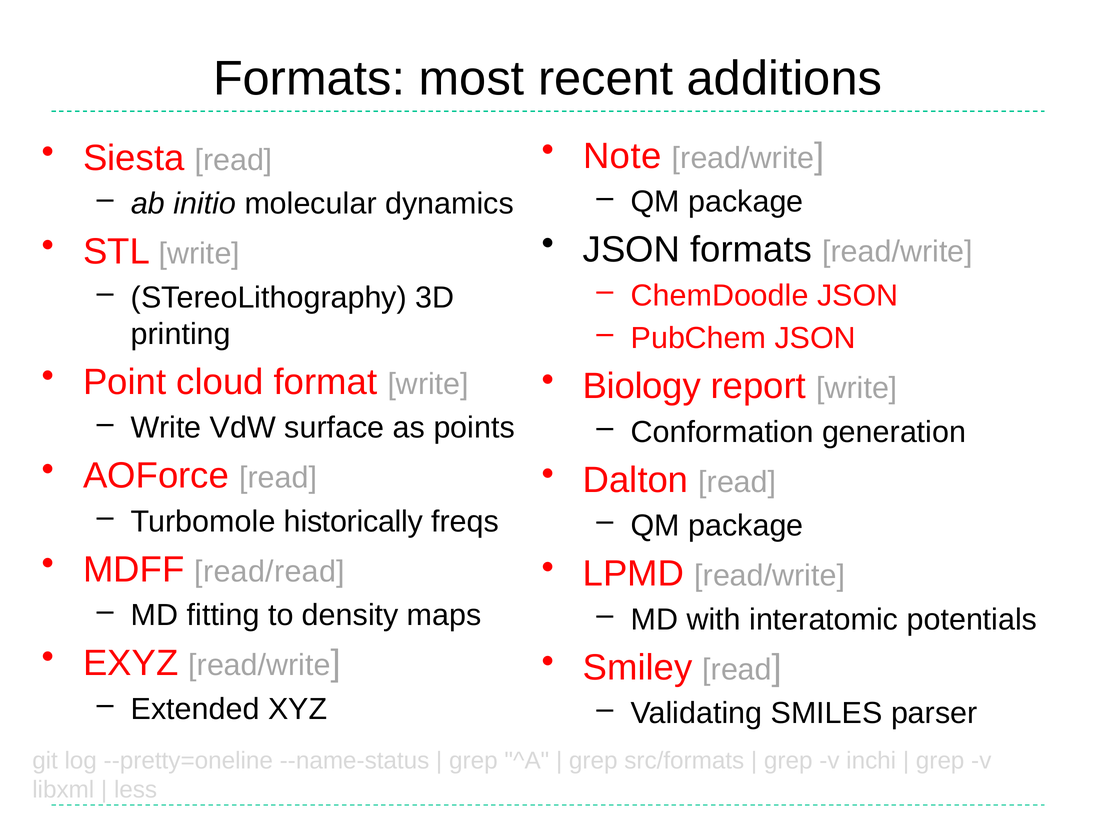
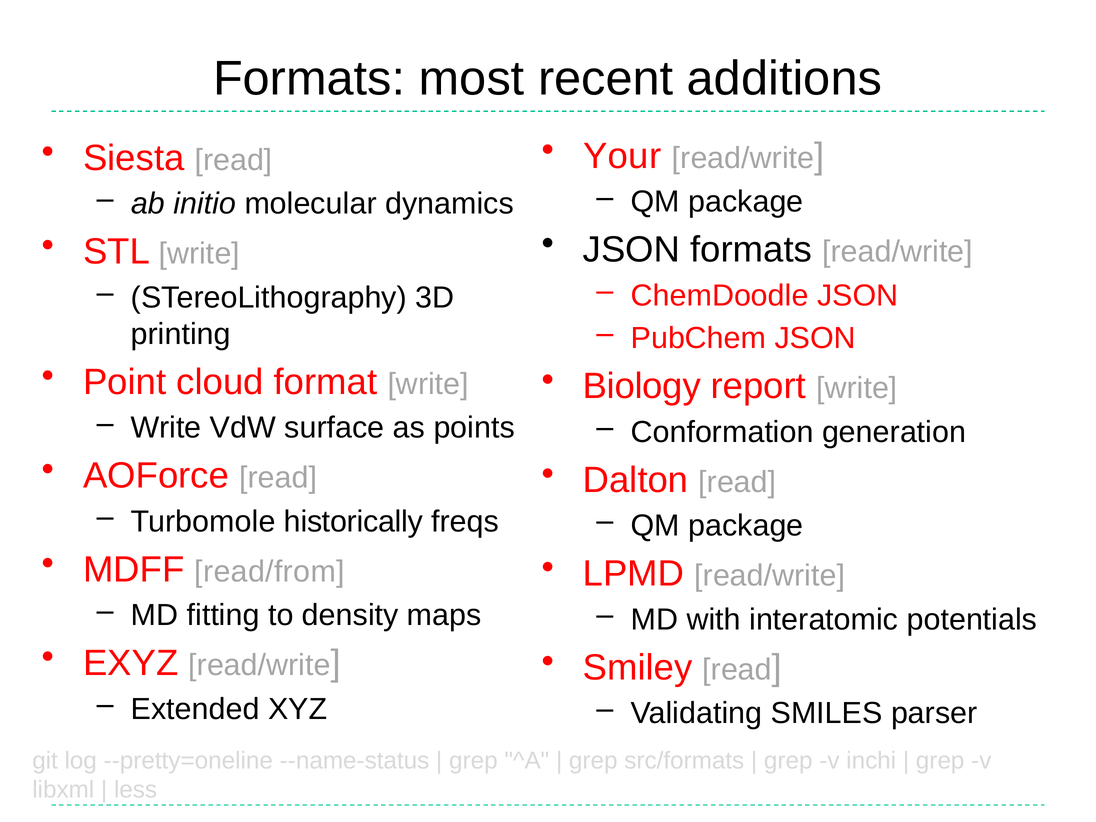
Note: Note -> Your
read/read: read/read -> read/from
